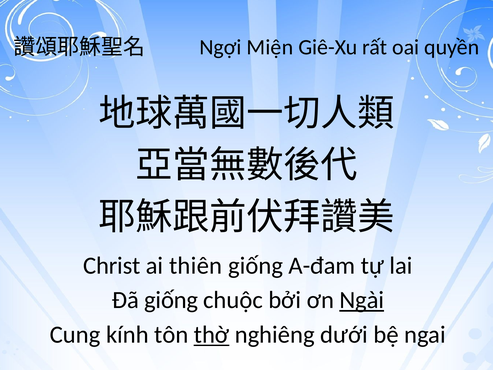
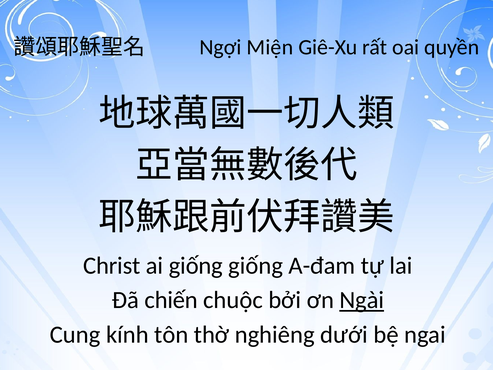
ai thiên: thiên -> giống
Đã giống: giống -> chiến
thờ underline: present -> none
